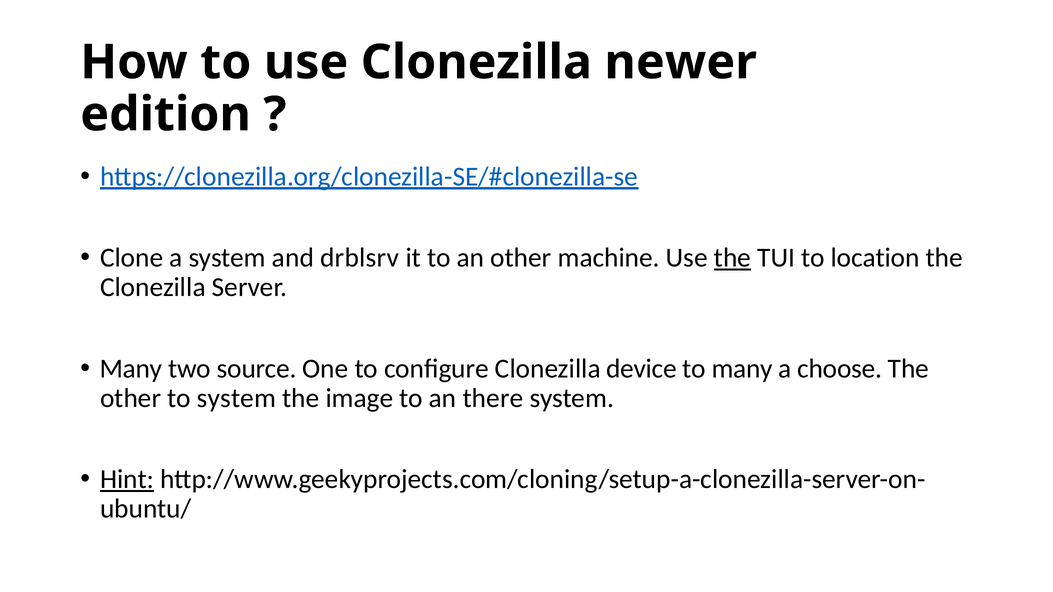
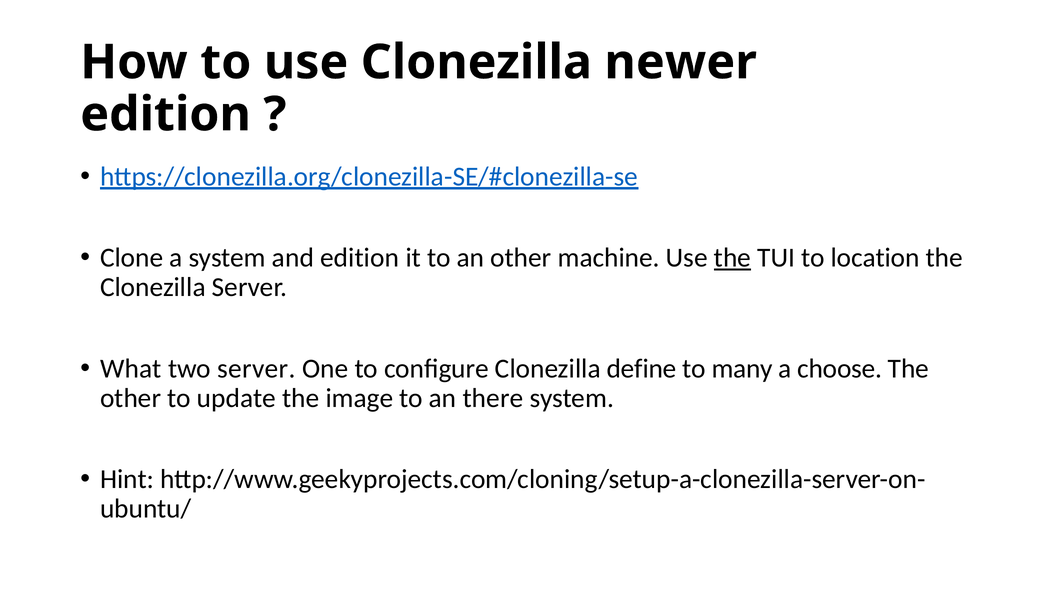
and drblsrv: drblsrv -> edition
Many at (131, 369): Many -> What
two source: source -> server
device: device -> define
to system: system -> update
Hint underline: present -> none
